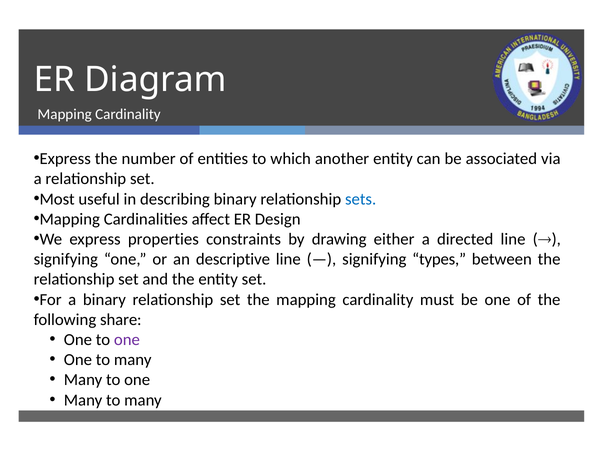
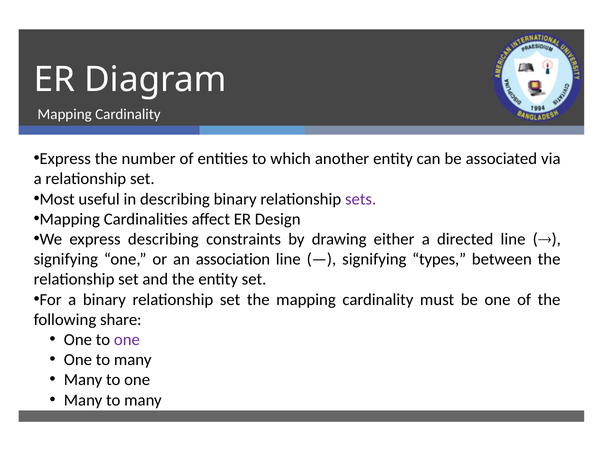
sets colour: blue -> purple
express properties: properties -> describing
descriptive: descriptive -> association
